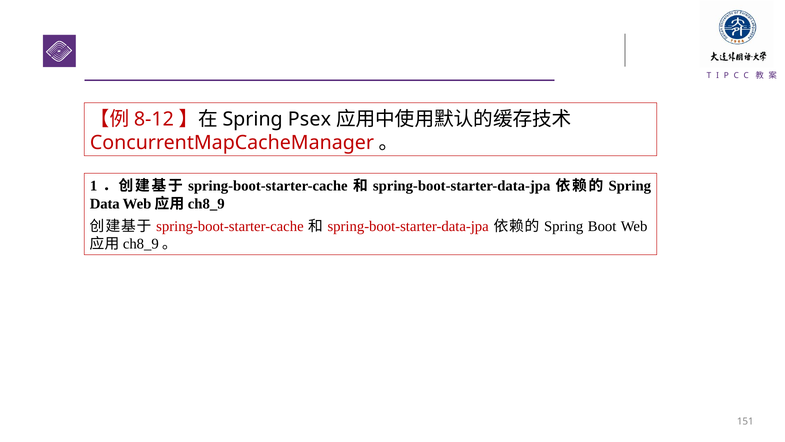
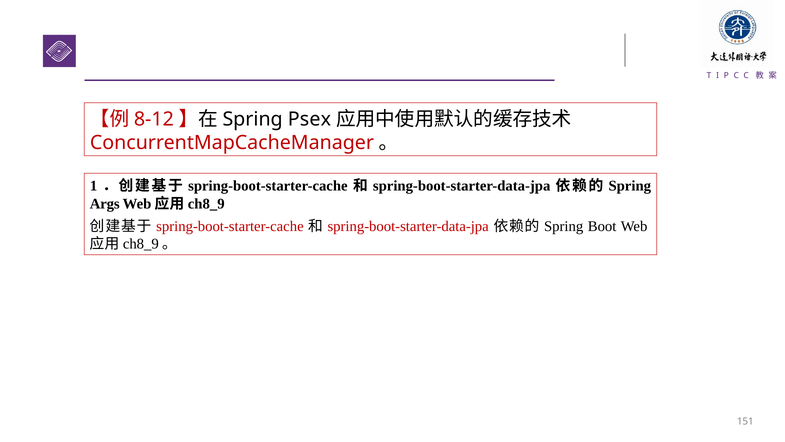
Data: Data -> Args
